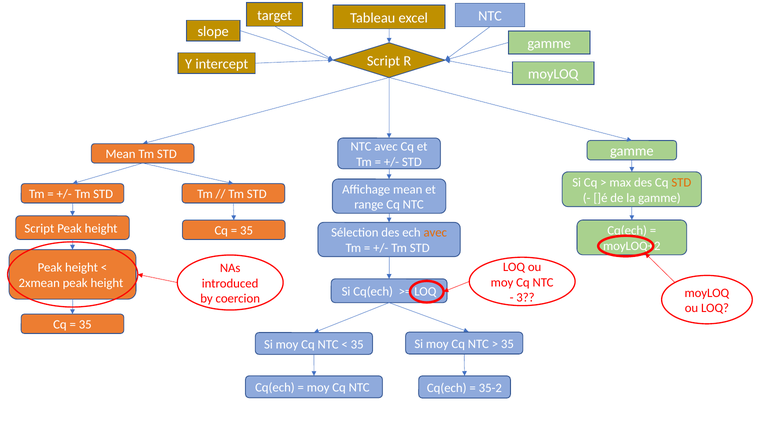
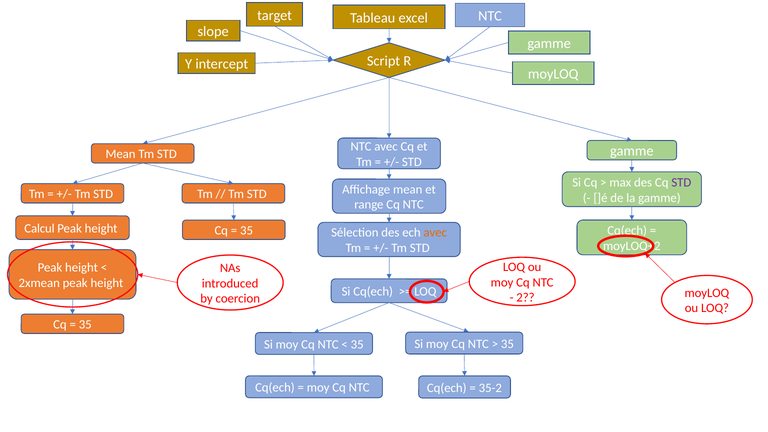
STD at (681, 182) colour: orange -> purple
Script at (39, 229): Script -> Calcul
3: 3 -> 2
